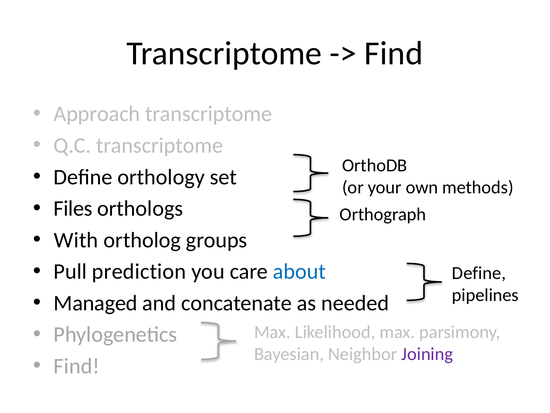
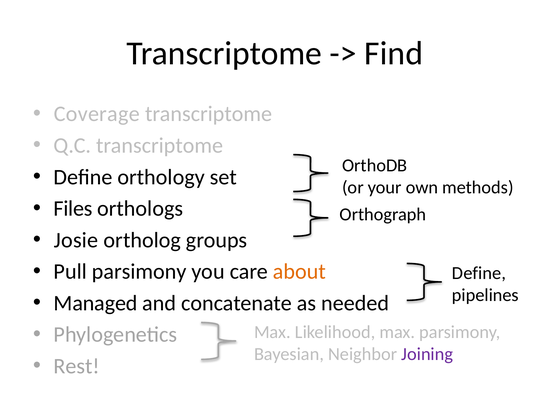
Approach: Approach -> Coverage
With: With -> Josie
Pull prediction: prediction -> parsimony
about colour: blue -> orange
Find at (77, 366): Find -> Rest
